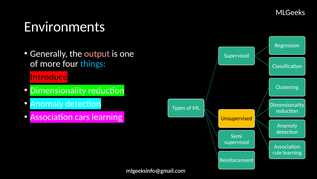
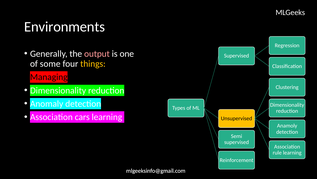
more: more -> some
things colour: light blue -> yellow
Introduce: Introduce -> Managing
